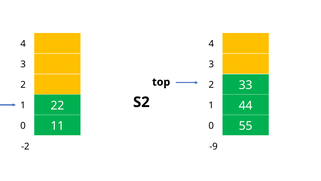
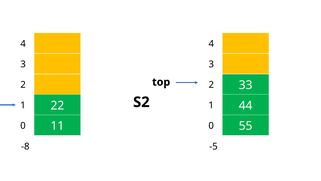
-2: -2 -> -8
-9: -9 -> -5
